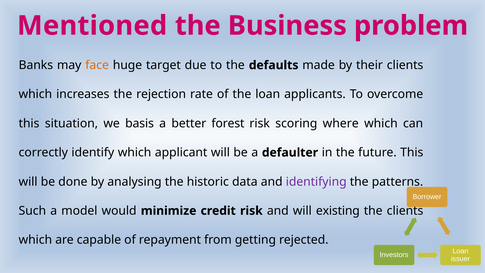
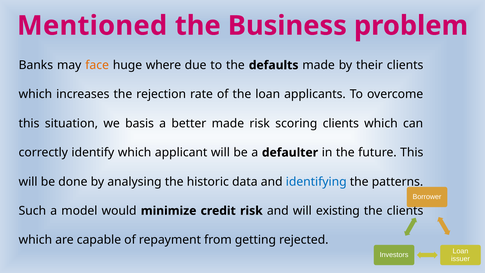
target: target -> where
better forest: forest -> made
scoring where: where -> clients
identifying colour: purple -> blue
